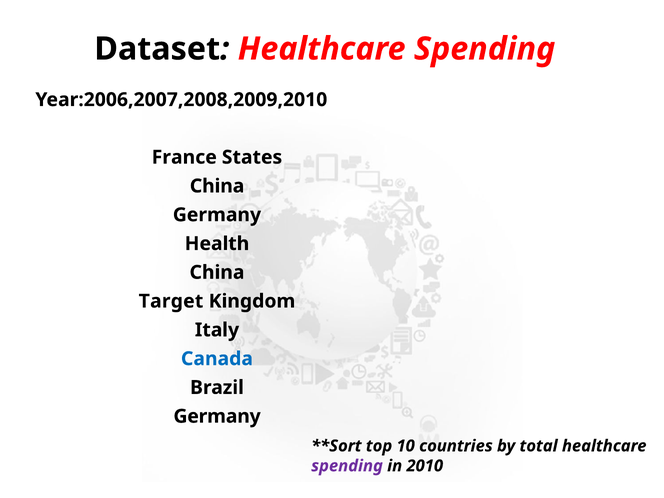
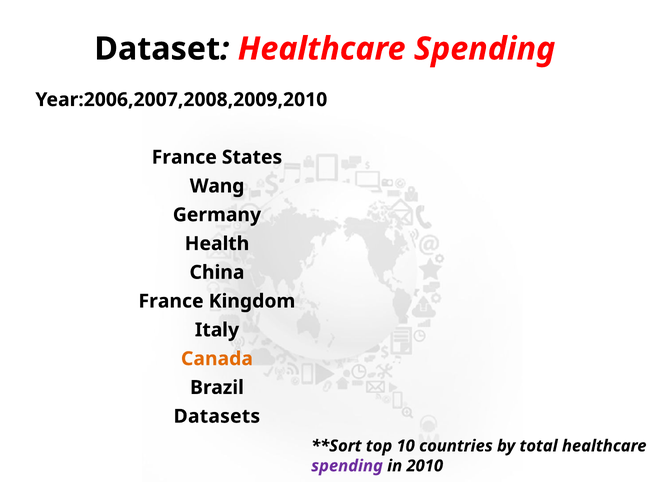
China at (217, 186): China -> Wang
Target at (171, 301): Target -> France
Canada colour: blue -> orange
Germany at (217, 416): Germany -> Datasets
